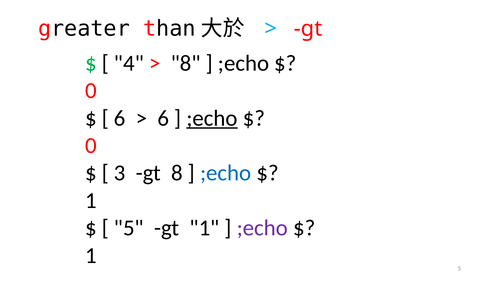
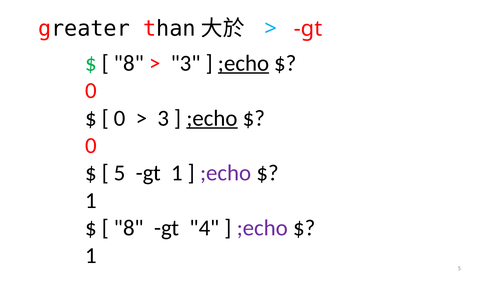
4 at (129, 63): 4 -> 8
8 at (186, 63): 8 -> 3
;echo at (244, 63) underline: none -> present
6 at (120, 118): 6 -> 0
6 at (163, 118): 6 -> 3
3 at (120, 173): 3 -> 5
gt 8: 8 -> 1
;echo at (226, 173) colour: blue -> purple
5 at (129, 228): 5 -> 8
gt 1: 1 -> 4
